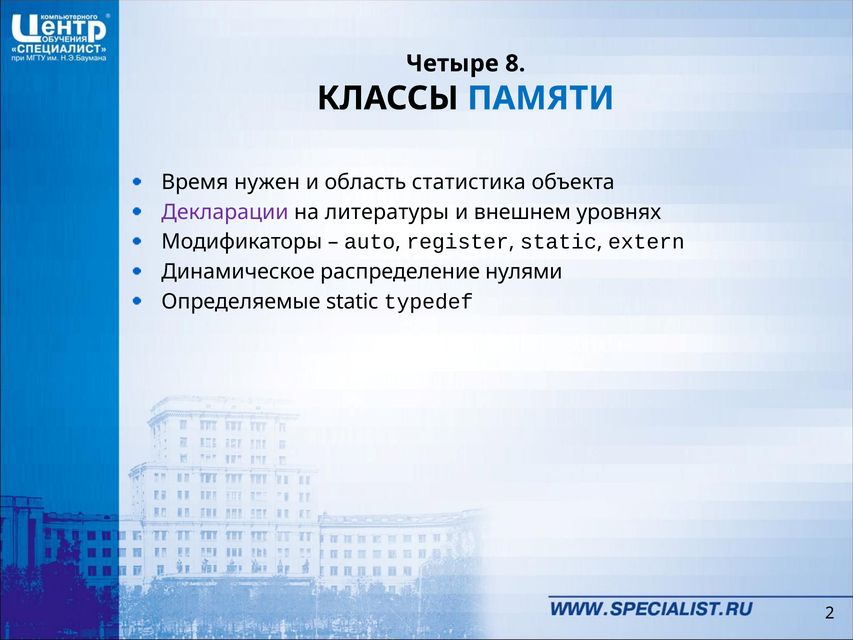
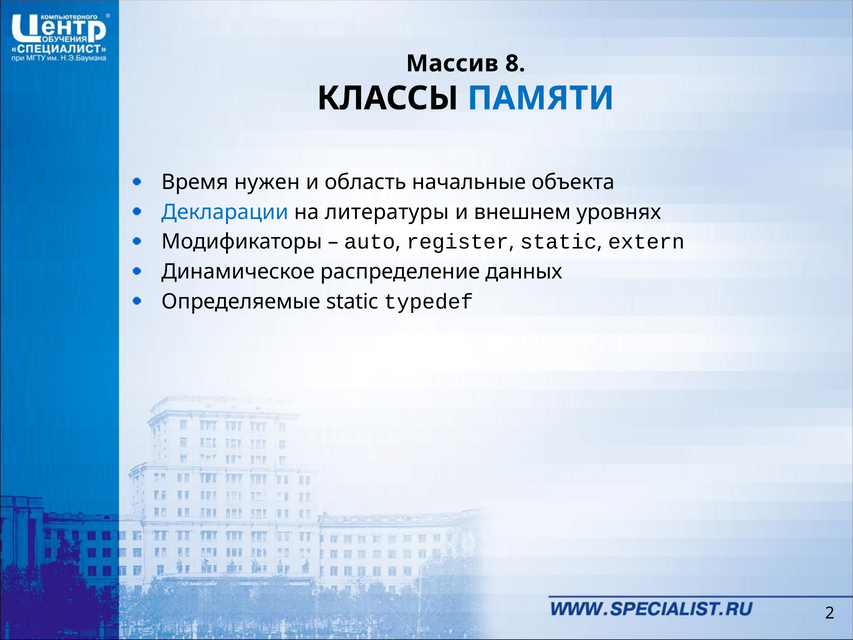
Четыре: Четыре -> Массив
статистика: статистика -> начальные
Декларации colour: purple -> blue
нулями: нулями -> данных
